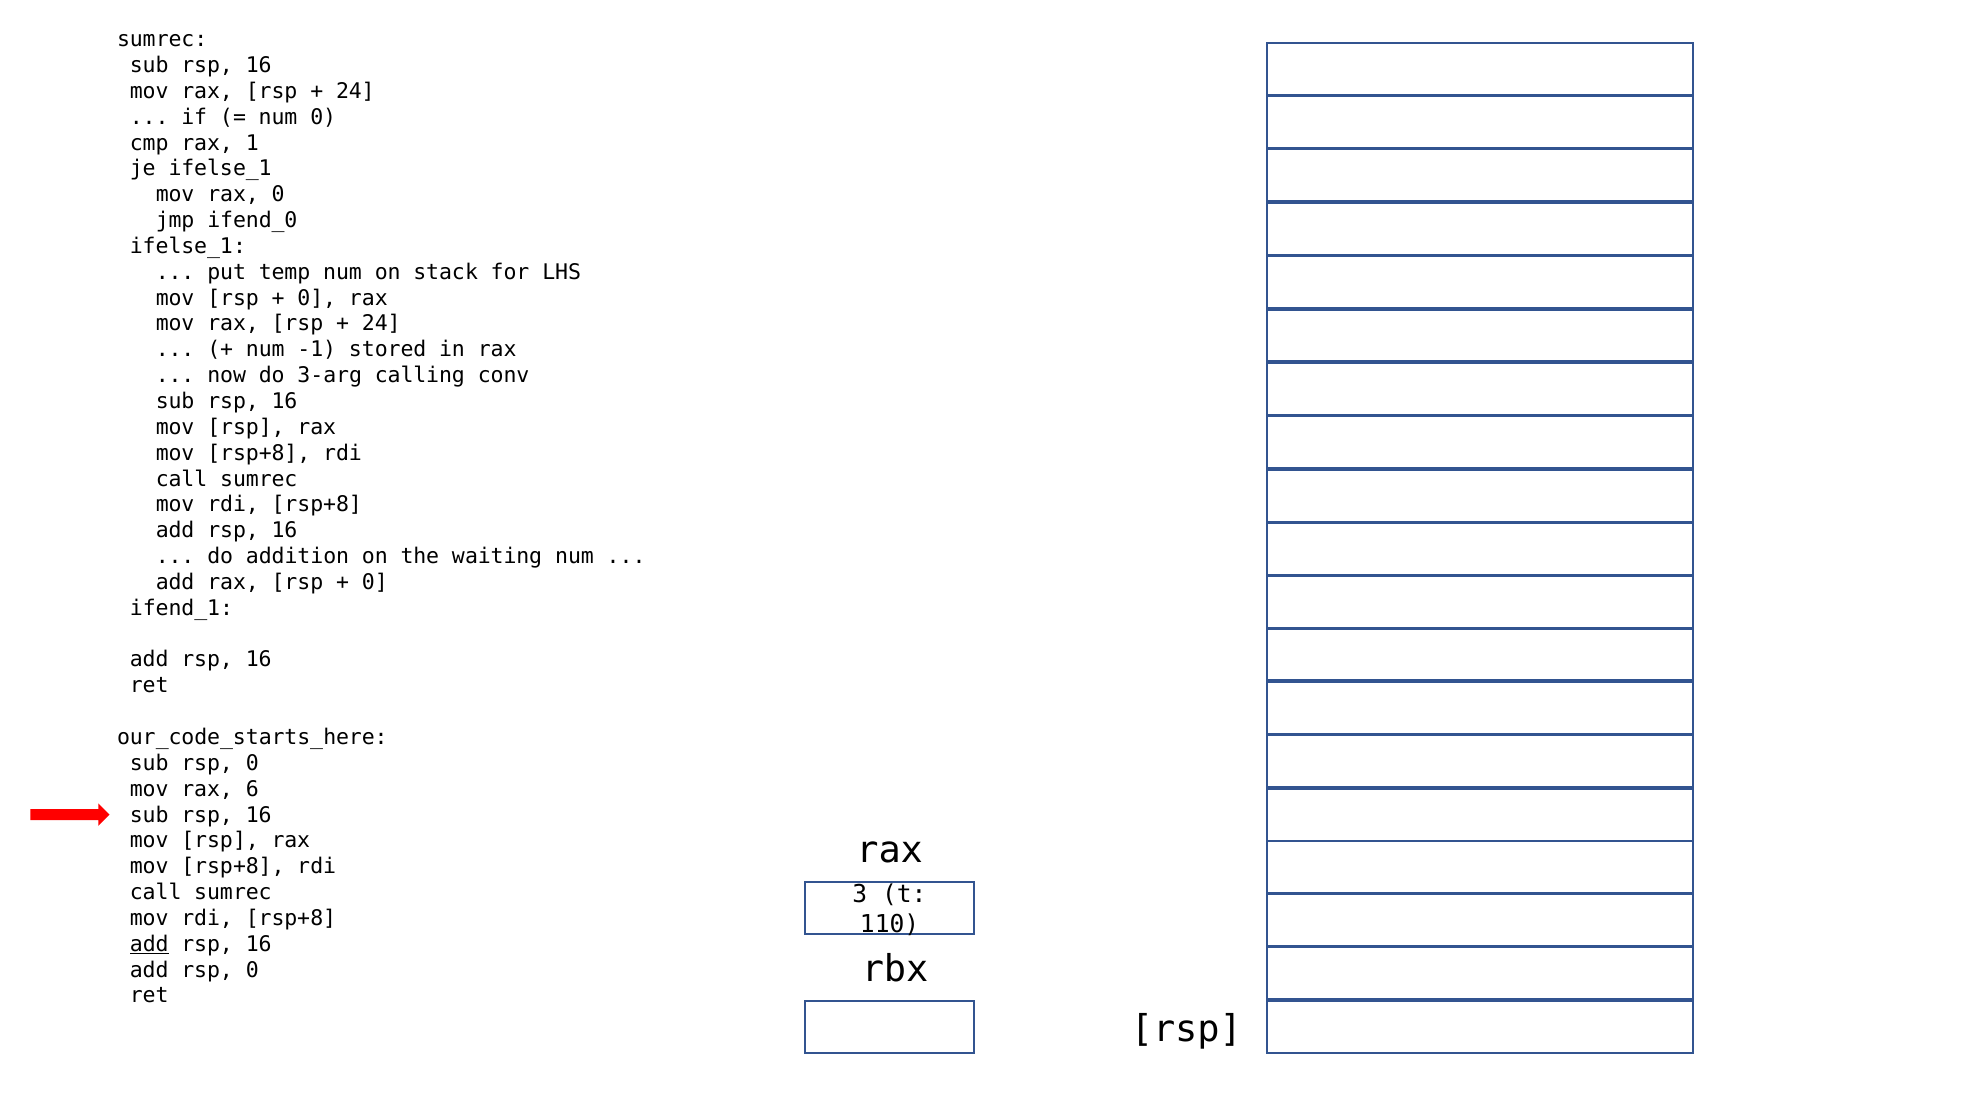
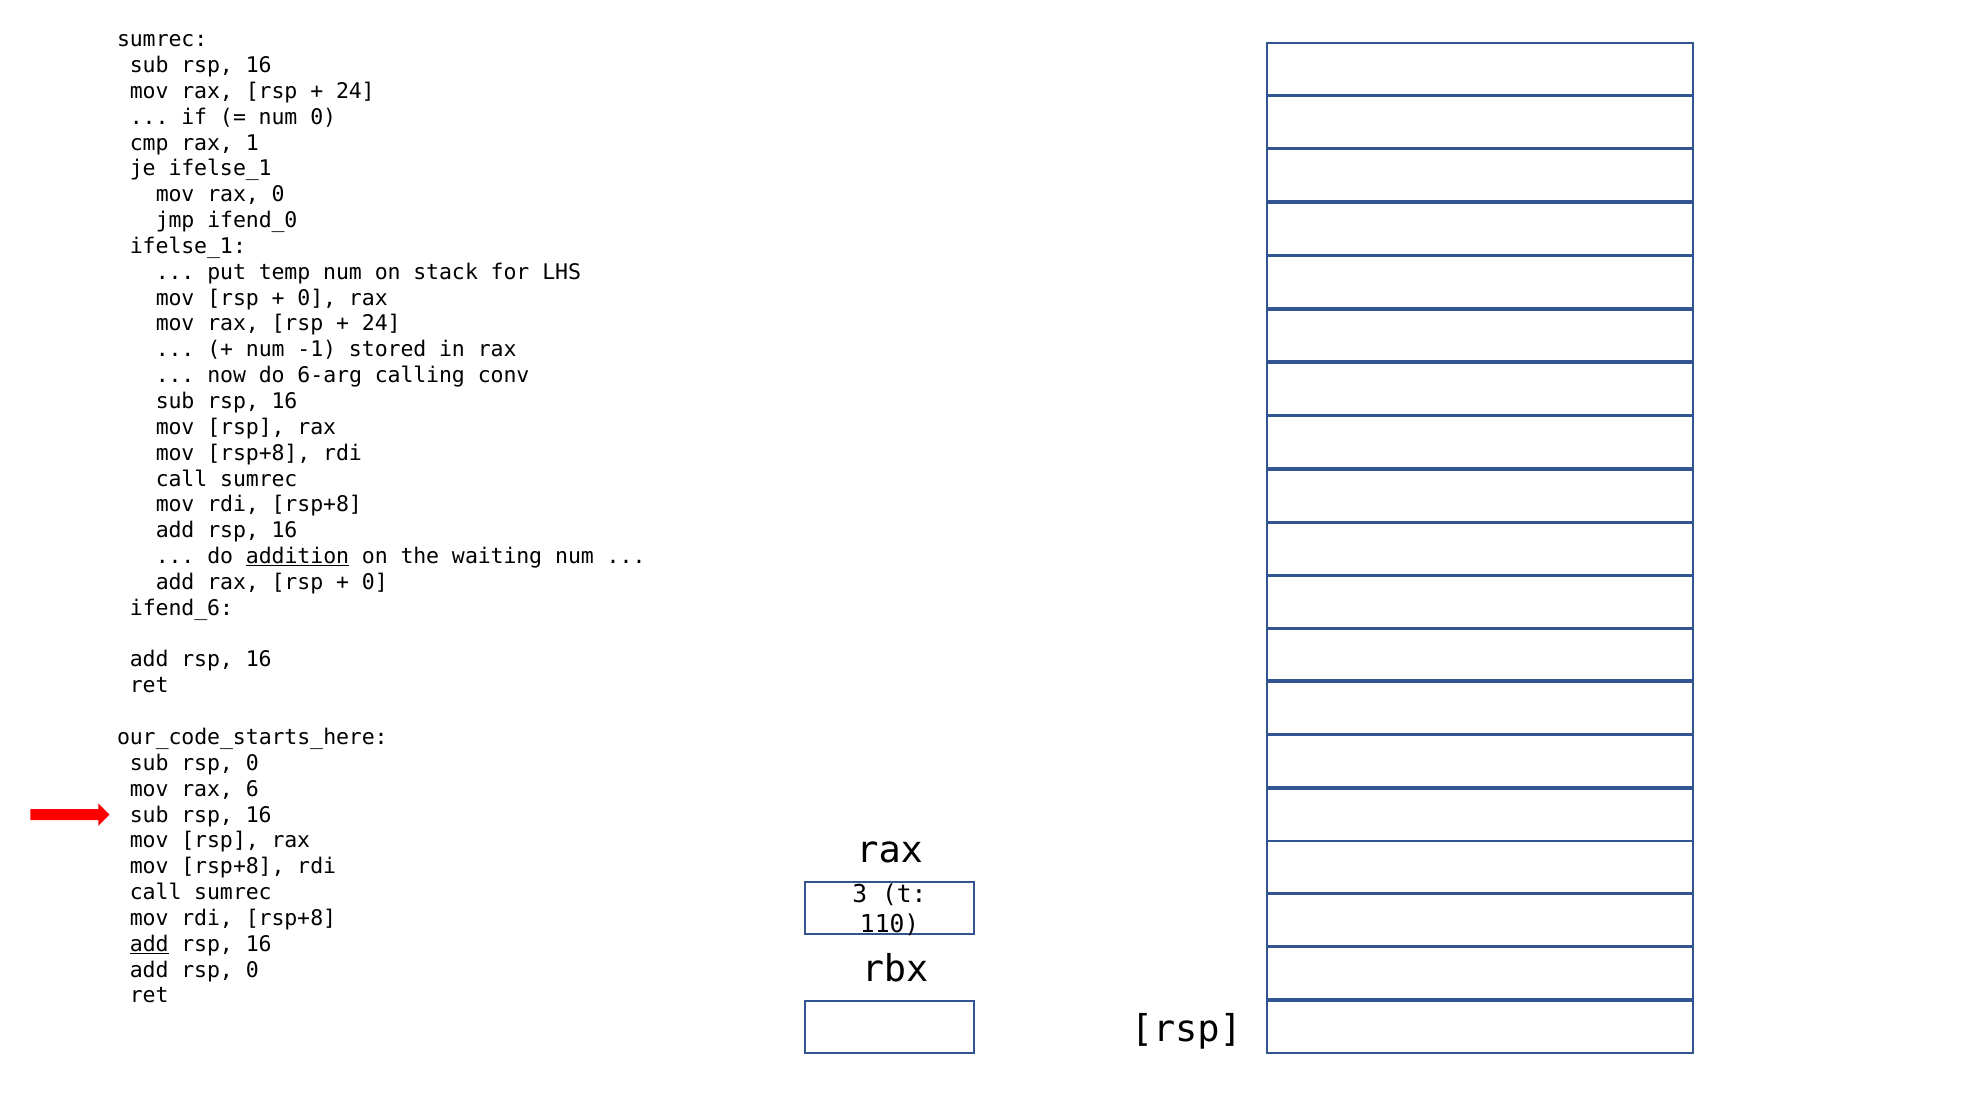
3-arg: 3-arg -> 6-arg
addition underline: none -> present
ifend_1: ifend_1 -> ifend_6
